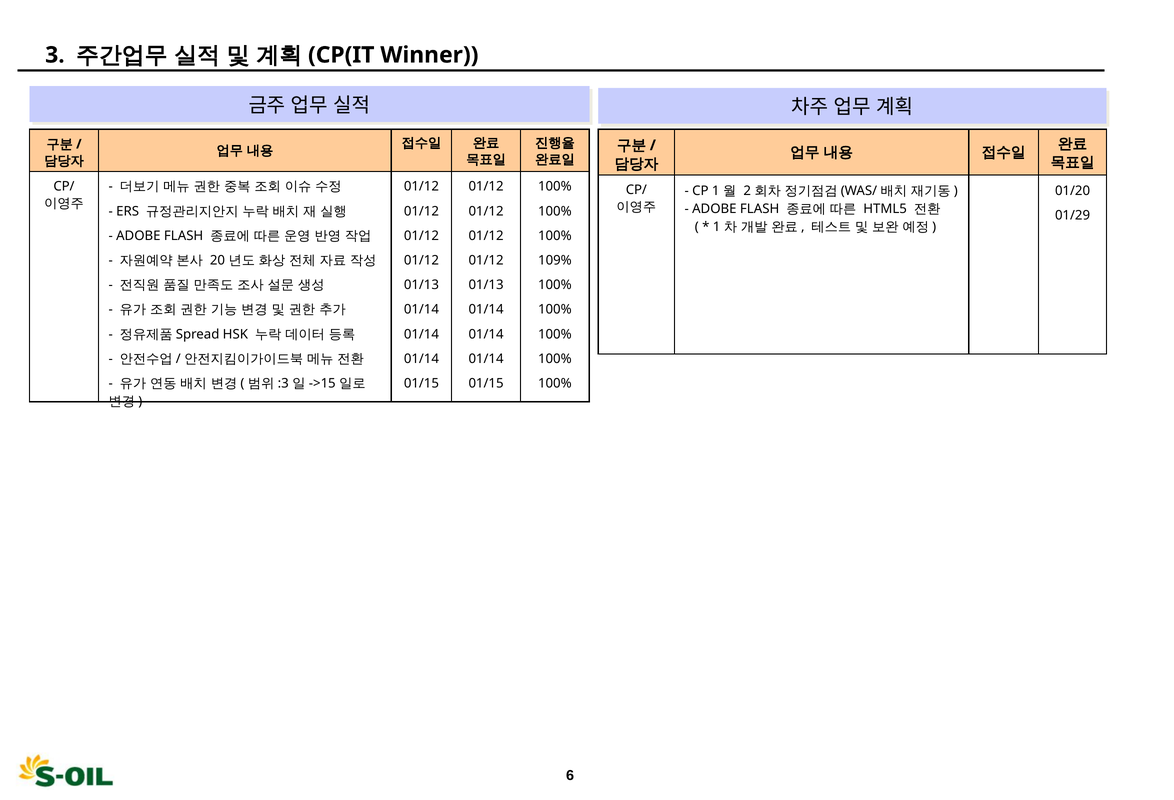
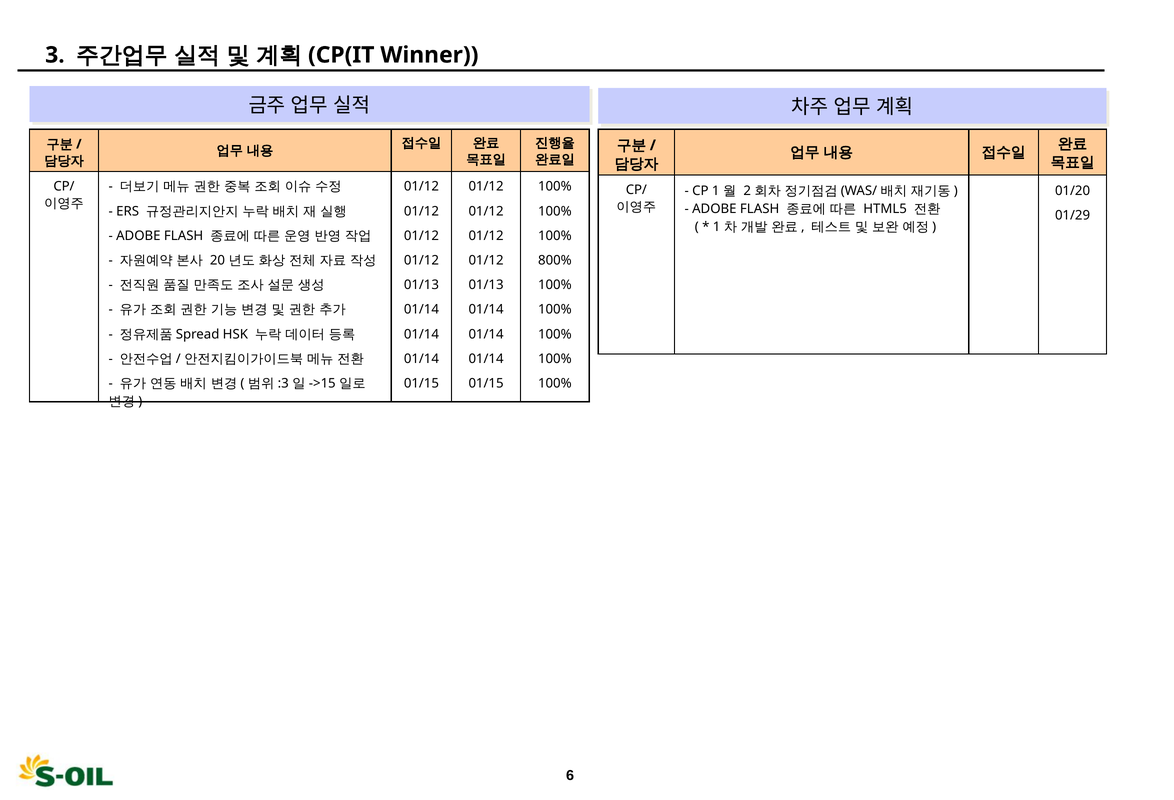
109%: 109% -> 800%
